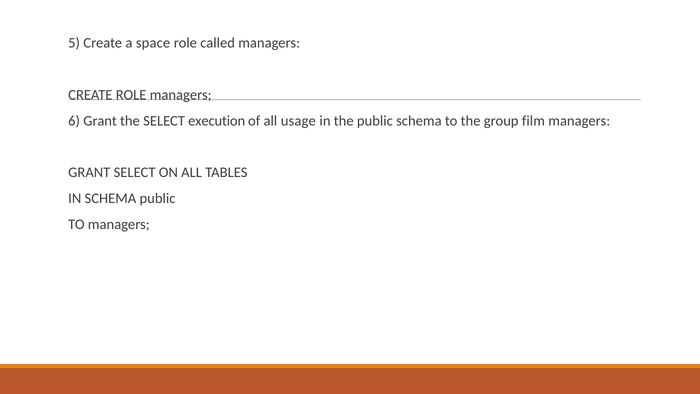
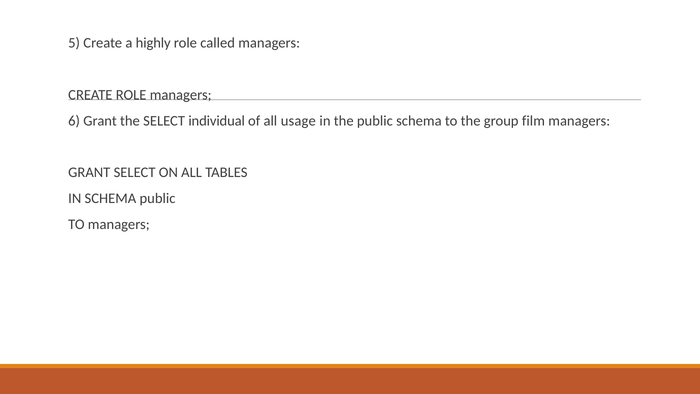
space: space -> highly
execution: execution -> individual
